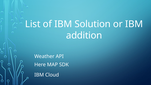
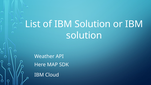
addition at (84, 35): addition -> solution
